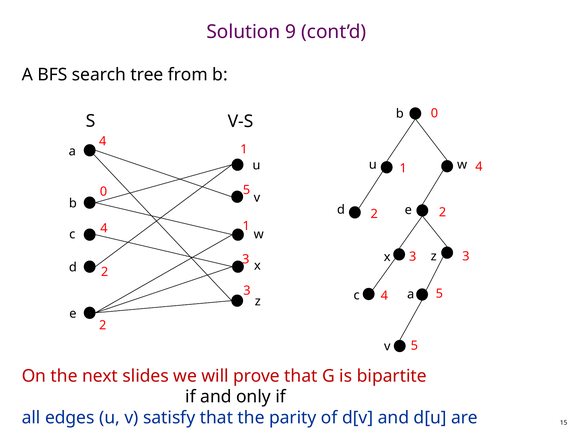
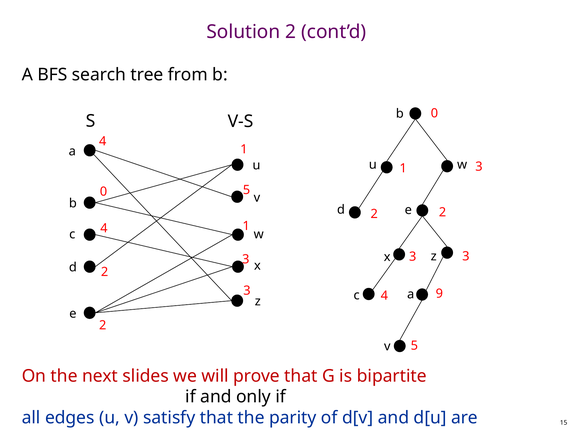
Solution 9: 9 -> 2
4 at (479, 167): 4 -> 3
4 5: 5 -> 9
